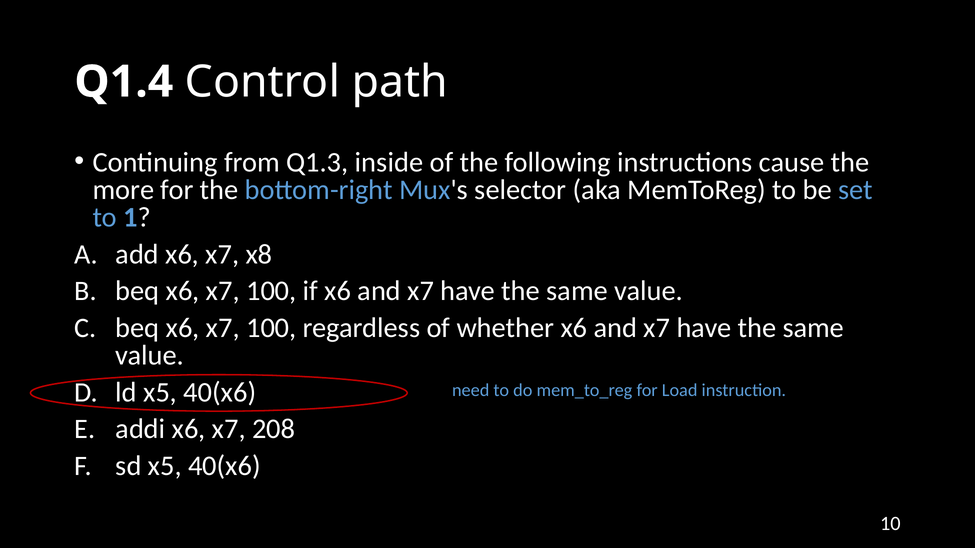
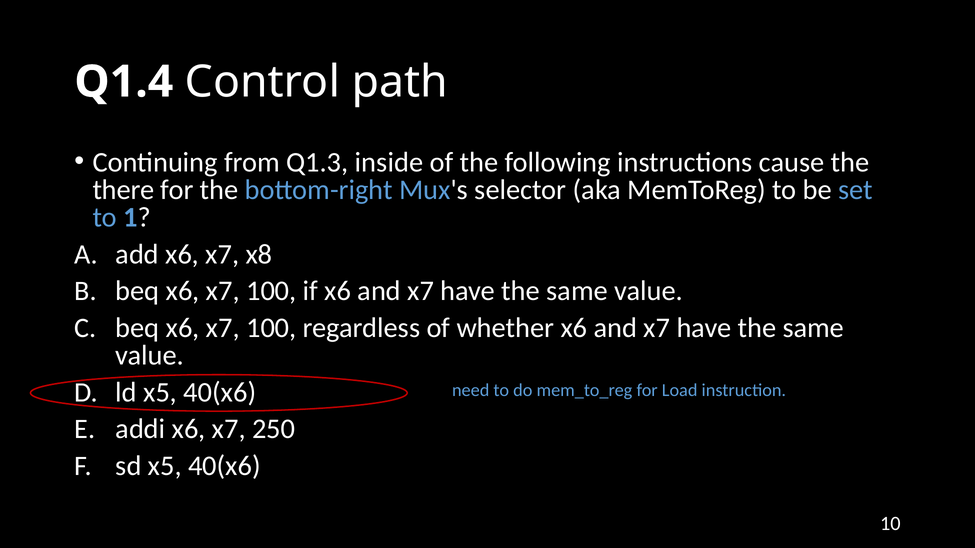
more: more -> there
208: 208 -> 250
